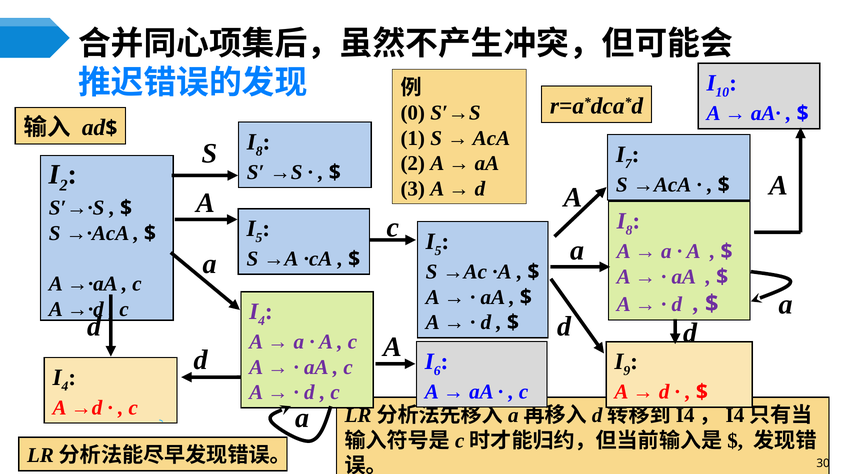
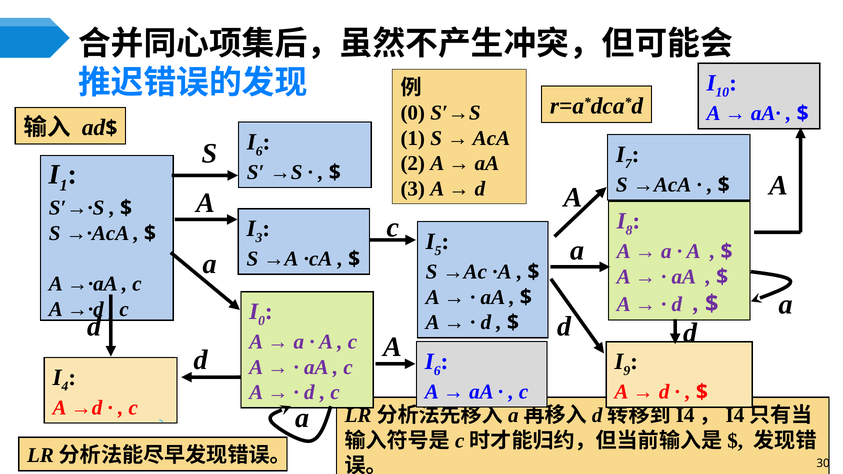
8 at (259, 151): 8 -> 6
2 at (64, 185): 2 -> 1
5 at (259, 238): 5 -> 3
4 at (262, 321): 4 -> 0
